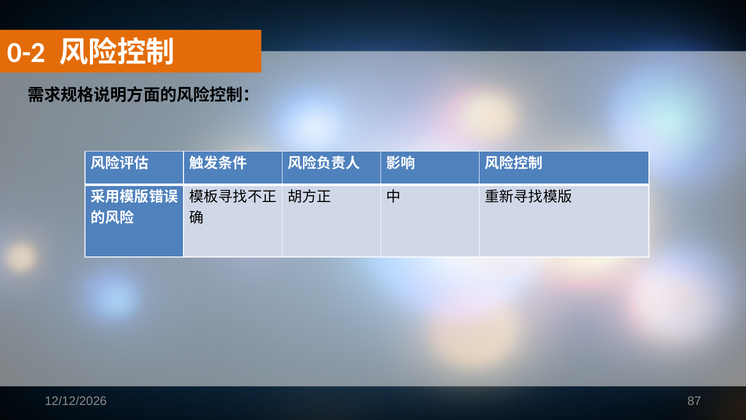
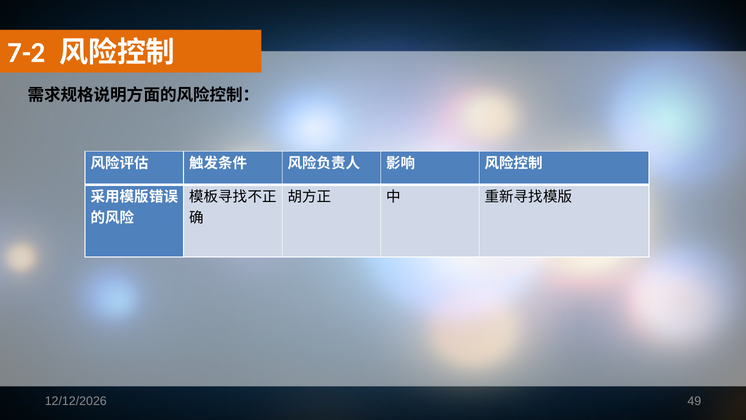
0-2: 0-2 -> 7-2
87: 87 -> 49
